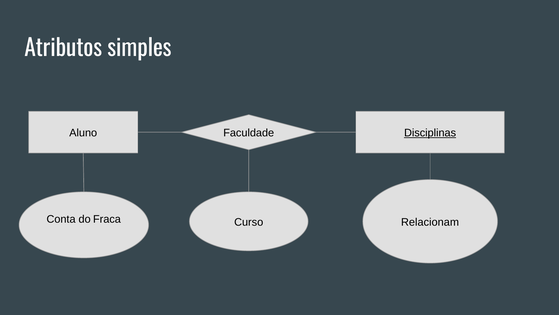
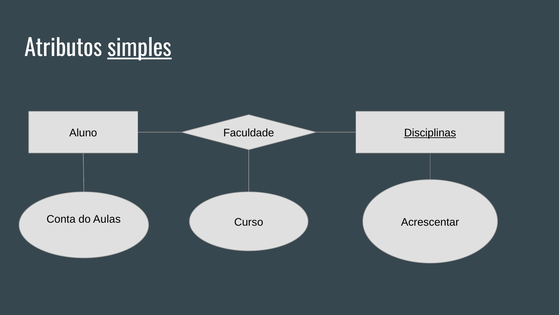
simples underline: none -> present
Fraca: Fraca -> Aulas
Relacionam: Relacionam -> Acrescentar
